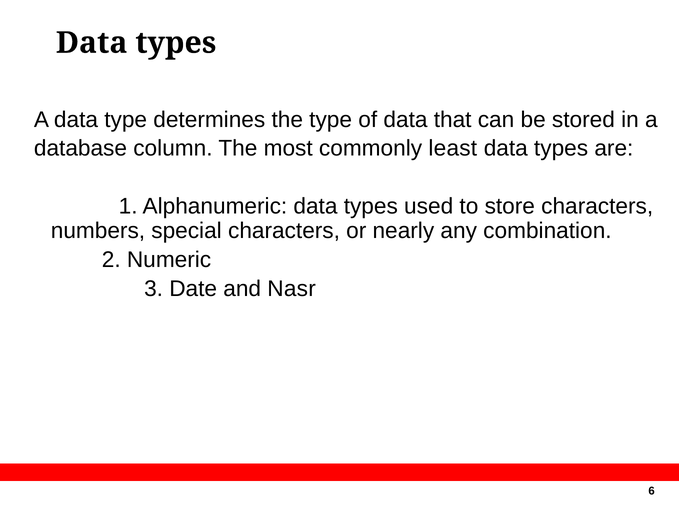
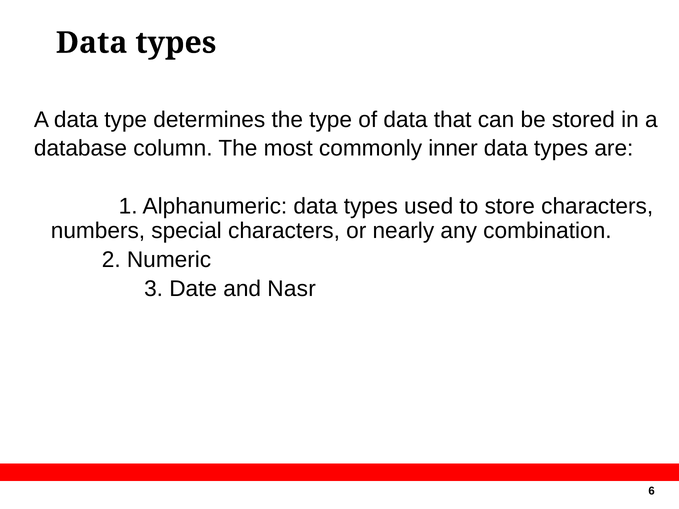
least: least -> inner
